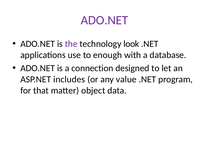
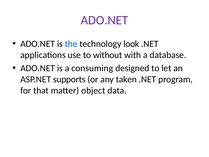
the colour: purple -> blue
enough: enough -> without
connection: connection -> consuming
includes: includes -> supports
value: value -> taken
